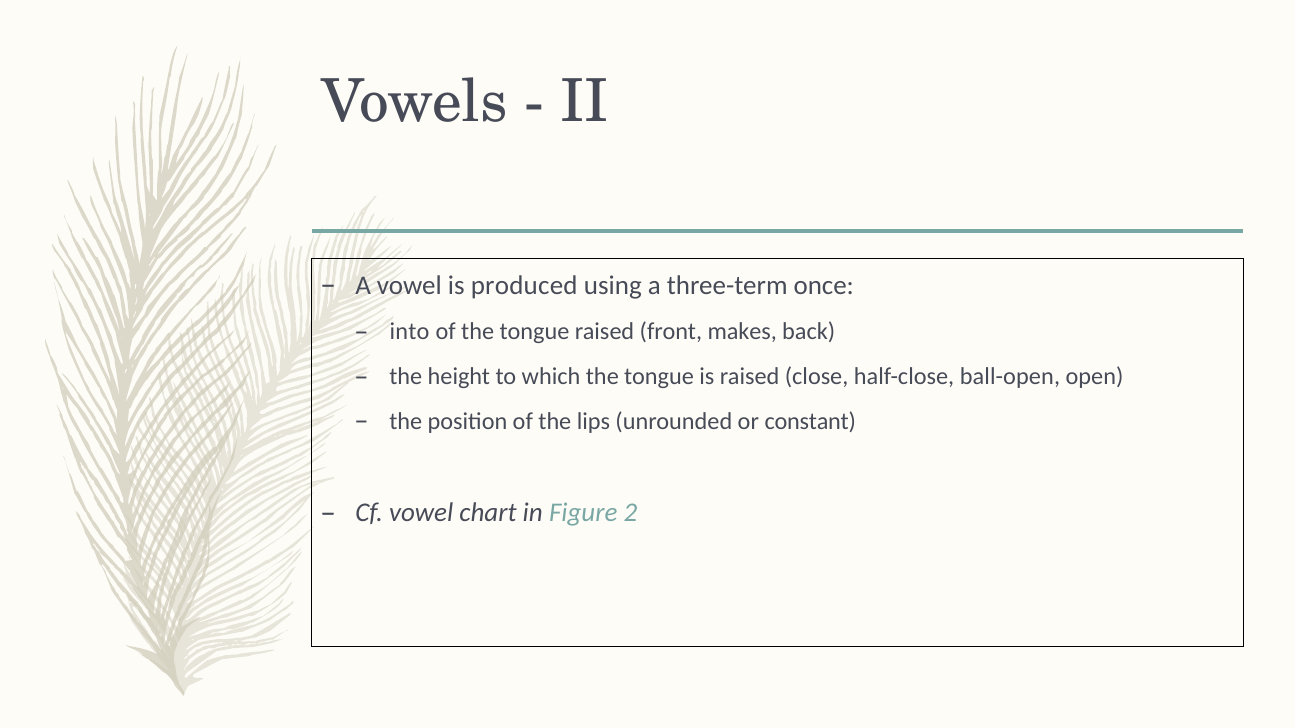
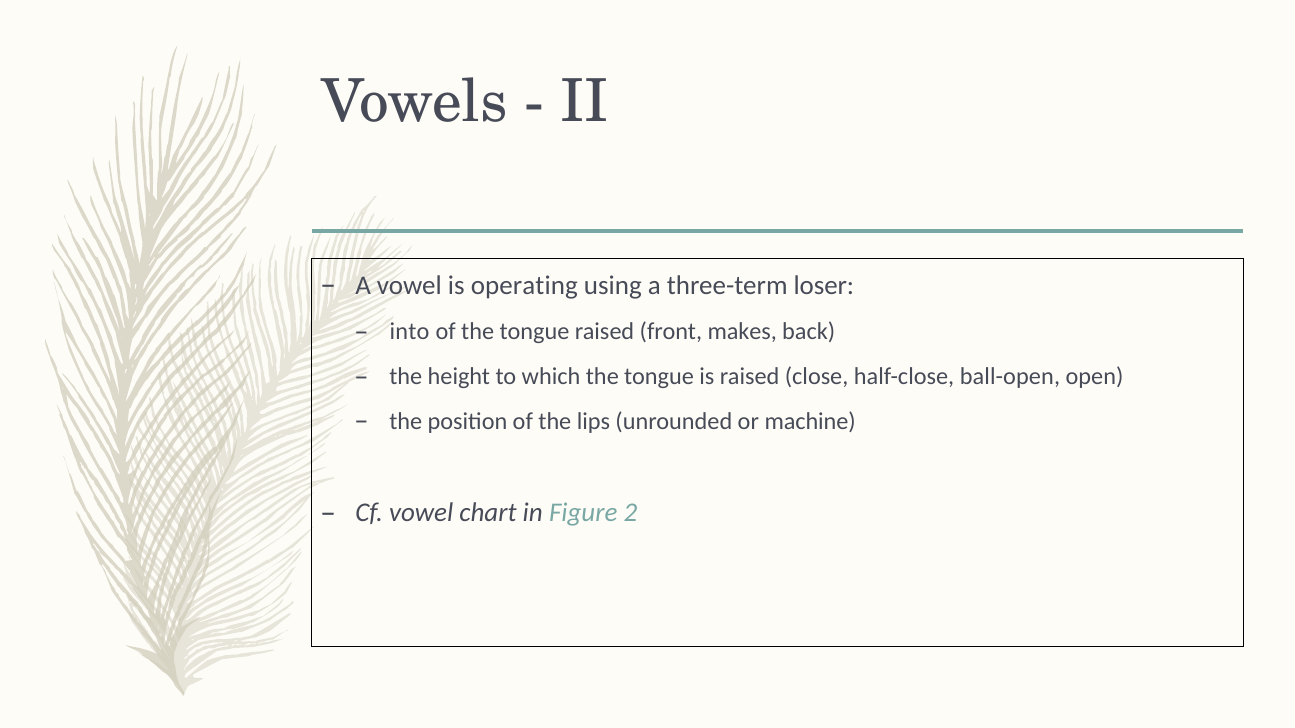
produced: produced -> operating
once: once -> loser
constant: constant -> machine
